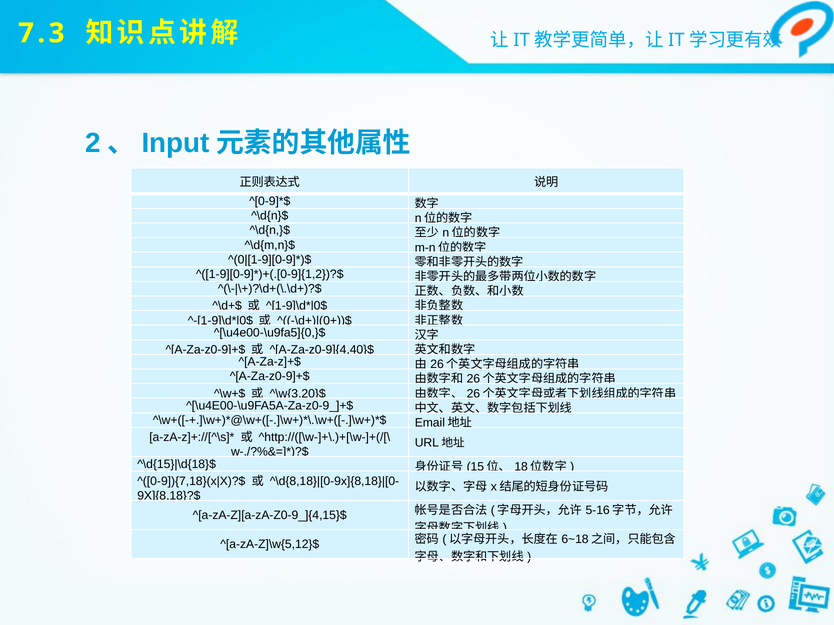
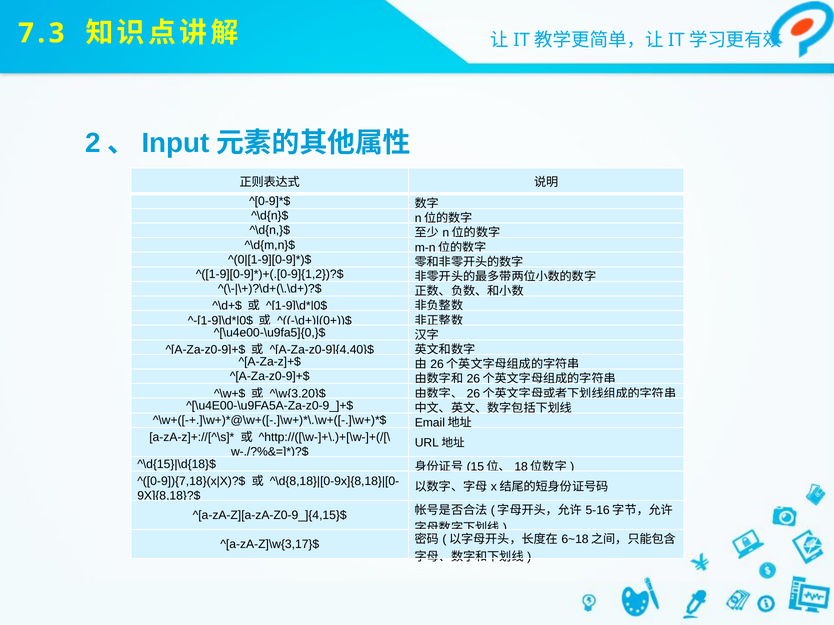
^[a-zA-Z]\w{5,12}$: ^[a-zA-Z]\w{5,12}$ -> ^[a-zA-Z]\w{3,17}$
